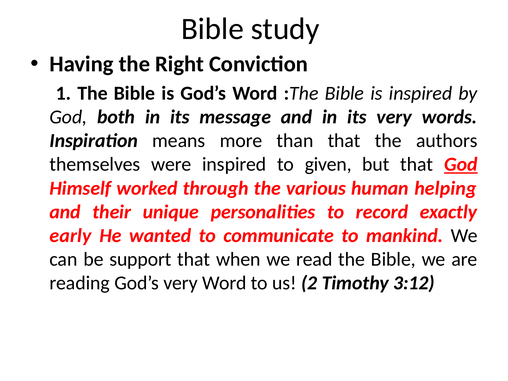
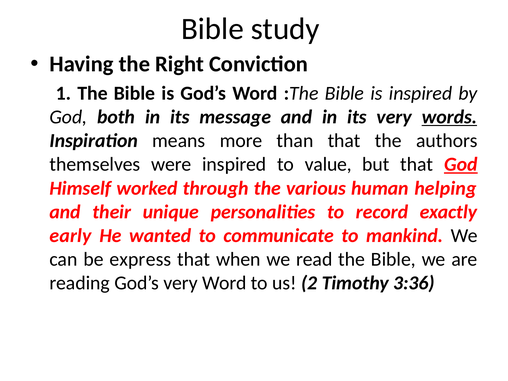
words underline: none -> present
given: given -> value
support: support -> express
3:12: 3:12 -> 3:36
